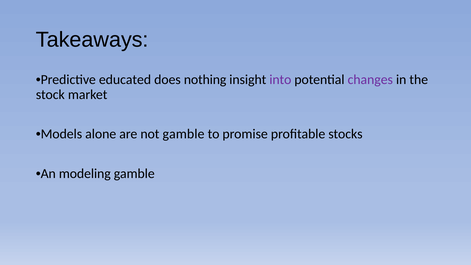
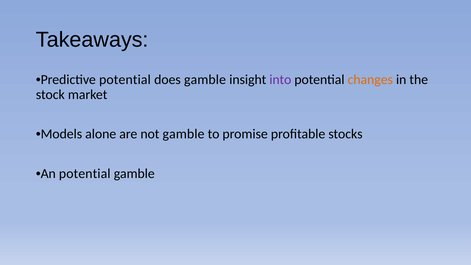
Predictive educated: educated -> potential
does nothing: nothing -> gamble
changes colour: purple -> orange
An modeling: modeling -> potential
